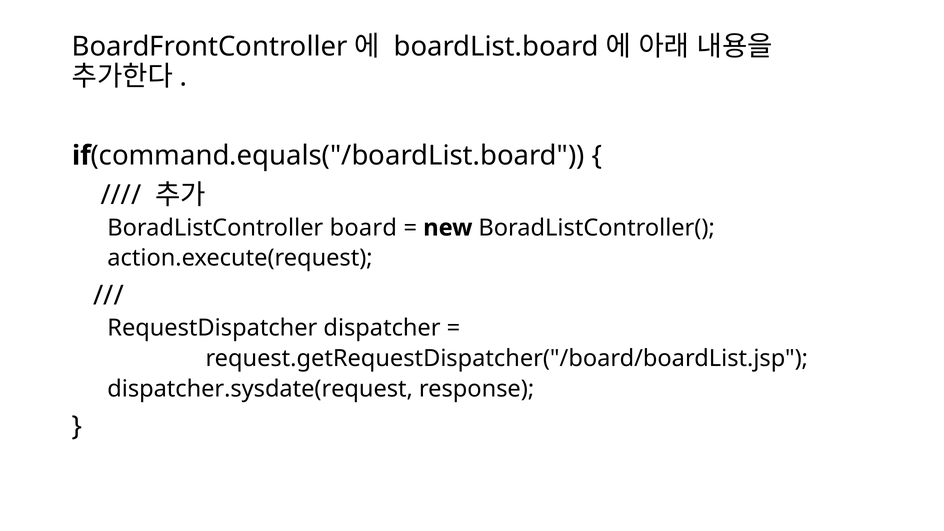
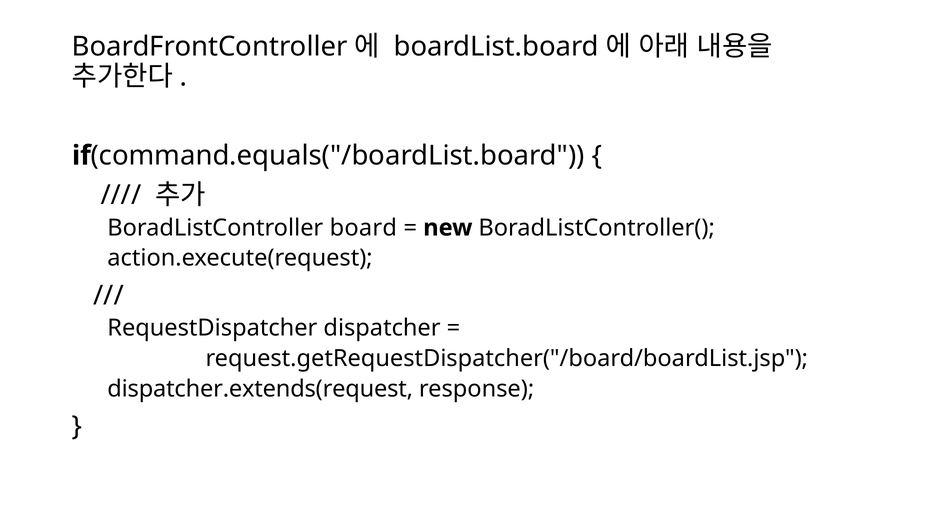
dispatcher.sysdate(request: dispatcher.sysdate(request -> dispatcher.extends(request
